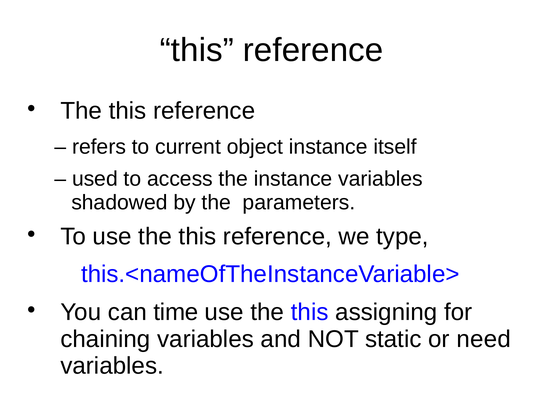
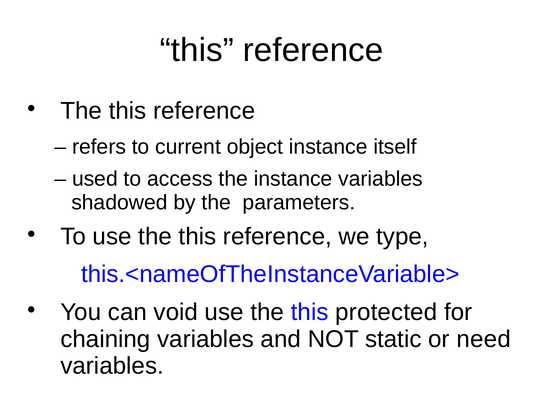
time: time -> void
assigning: assigning -> protected
